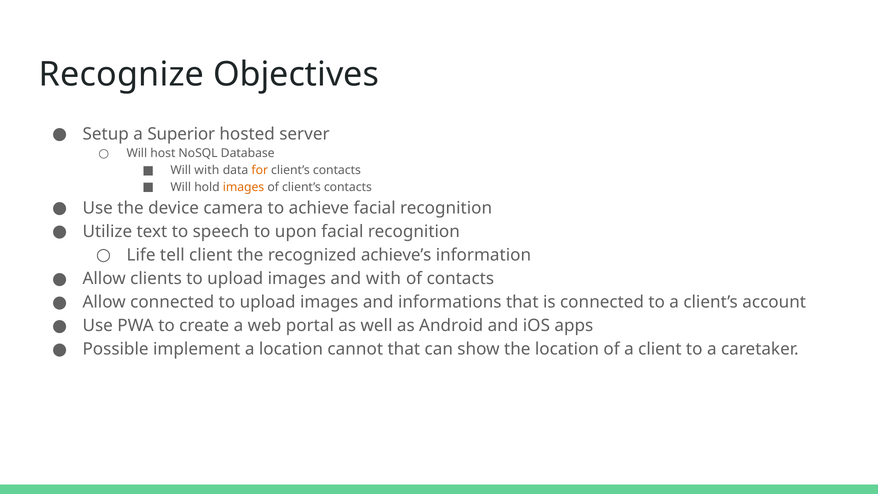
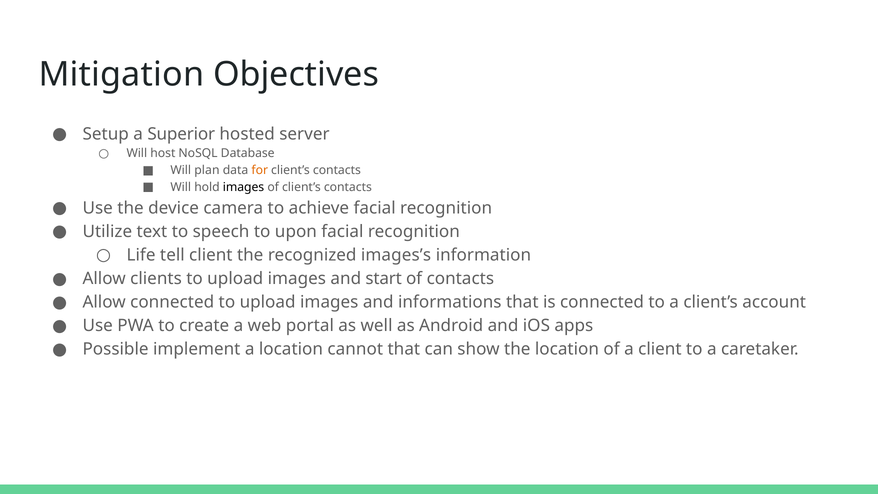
Recognize: Recognize -> Mitigation
Will with: with -> plan
images at (244, 187) colour: orange -> black
achieve’s: achieve’s -> images’s
and with: with -> start
